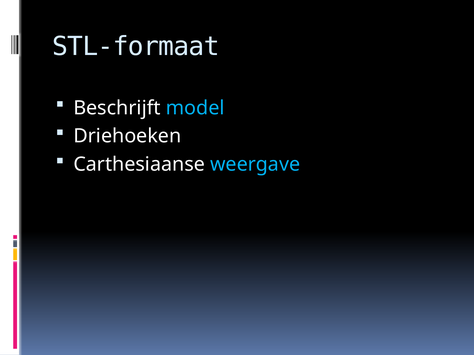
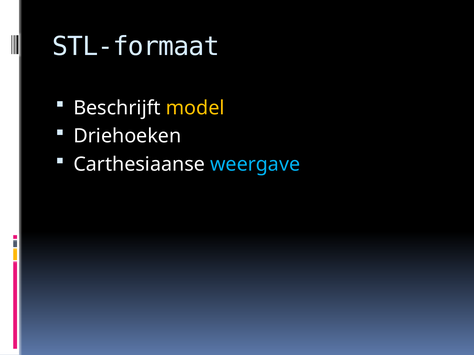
model colour: light blue -> yellow
